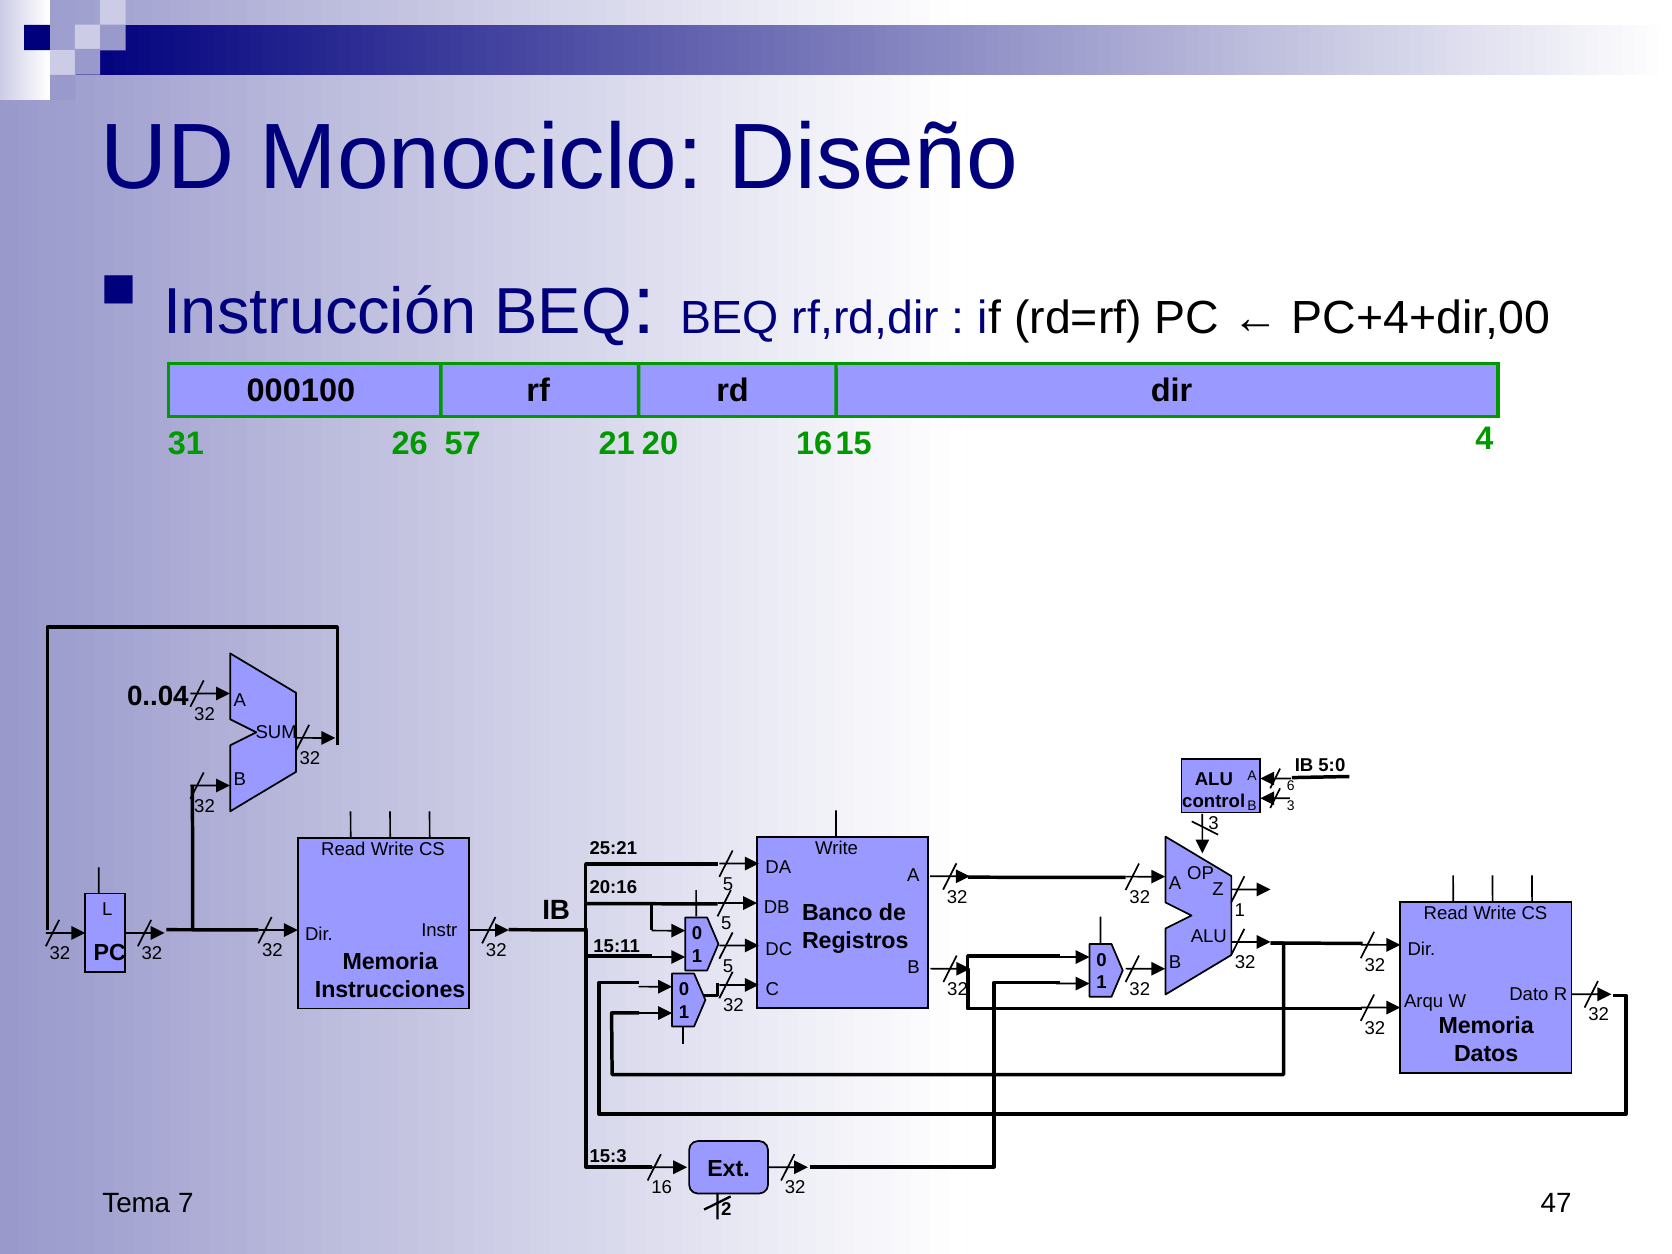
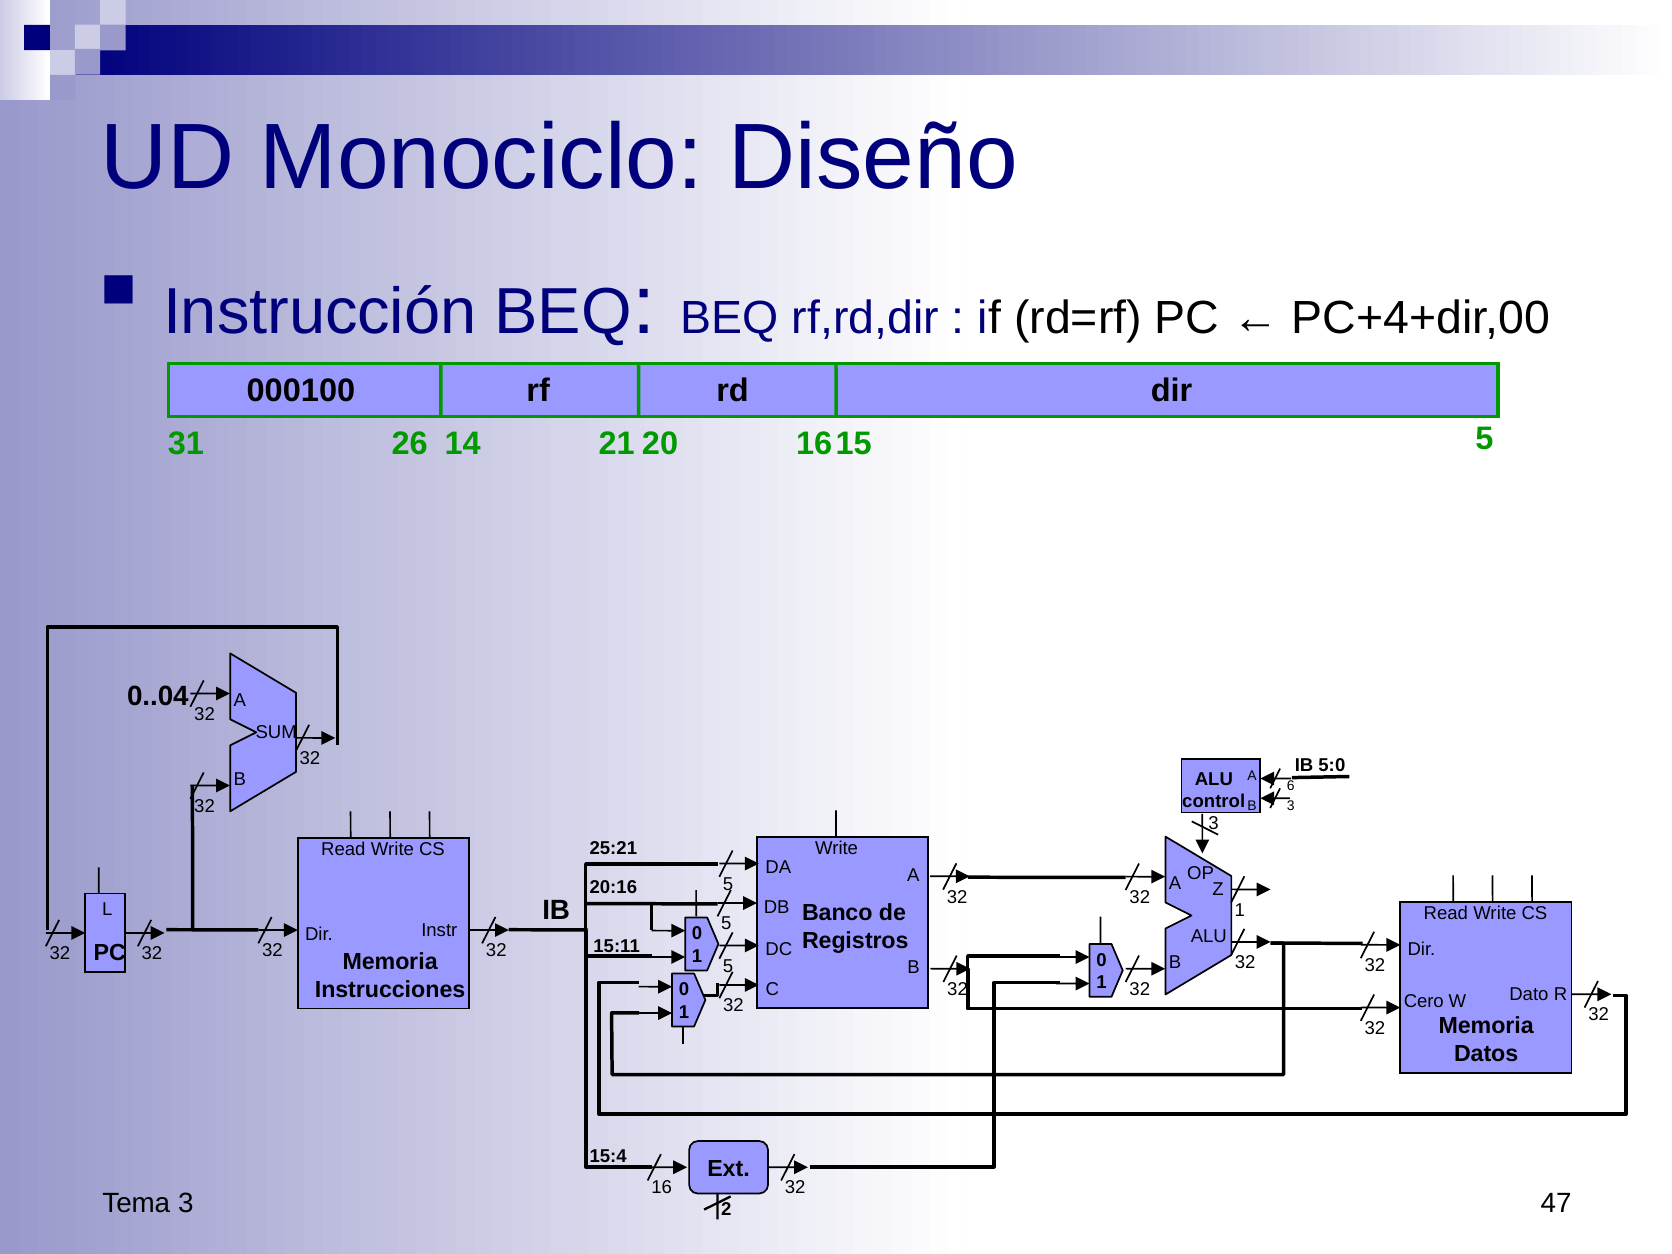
57: 57 -> 14
31 4: 4 -> 5
Arqu: Arqu -> Cero
15:3: 15:3 -> 15:4
Tema 7: 7 -> 3
